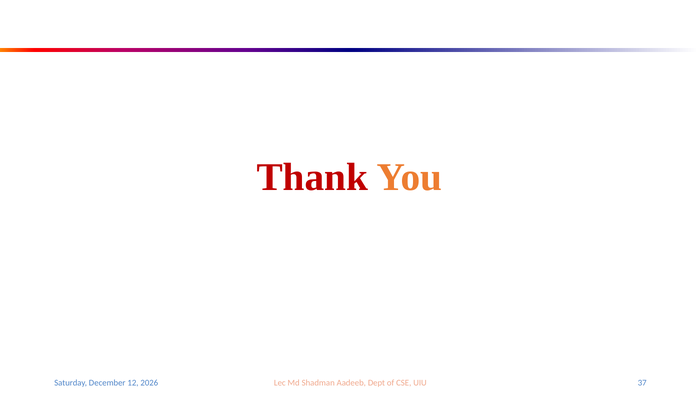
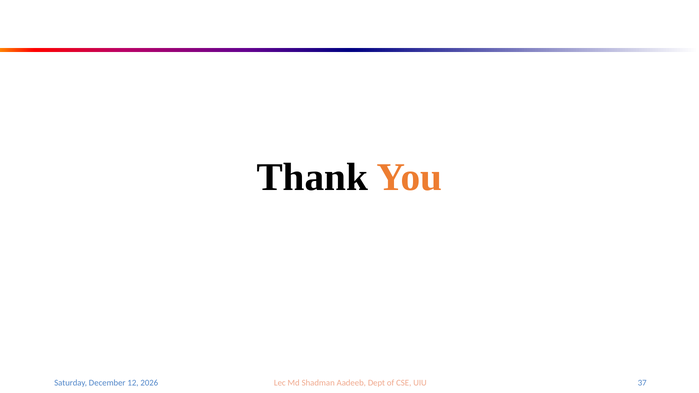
Thank colour: red -> black
